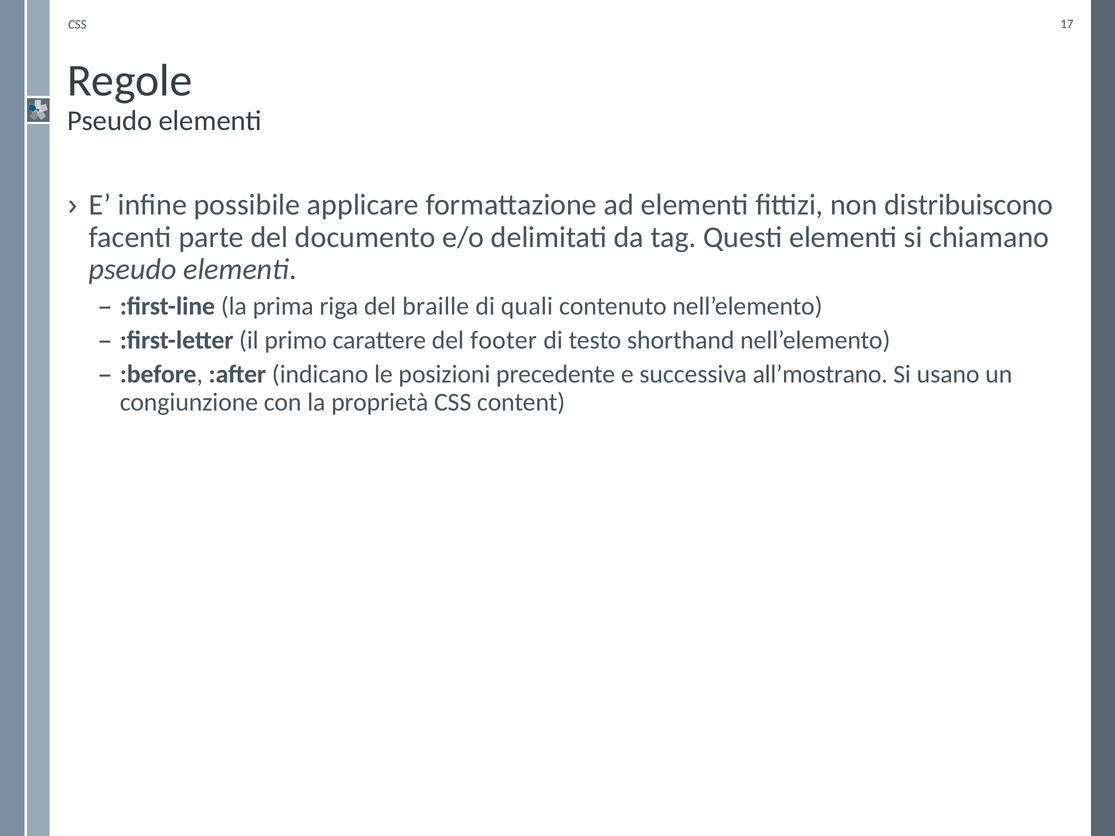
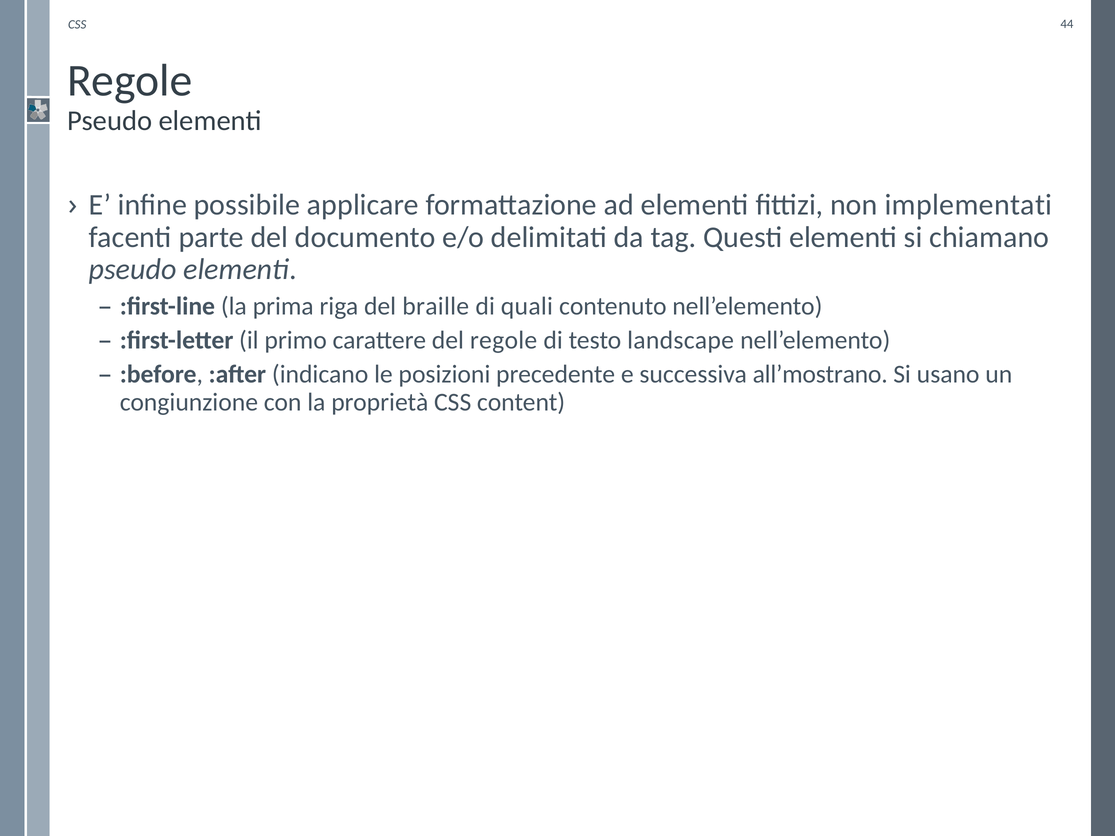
17: 17 -> 44
distribuiscono: distribuiscono -> implementati
del footer: footer -> regole
shorthand: shorthand -> landscape
